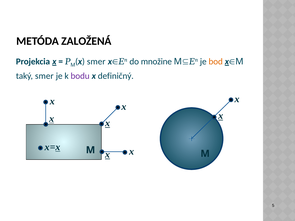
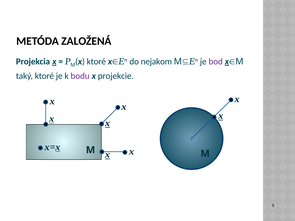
x smer: smer -> ktoré
množine: množine -> nejakom
bod colour: orange -> purple
taký smer: smer -> ktoré
definičný: definičný -> projekcie
